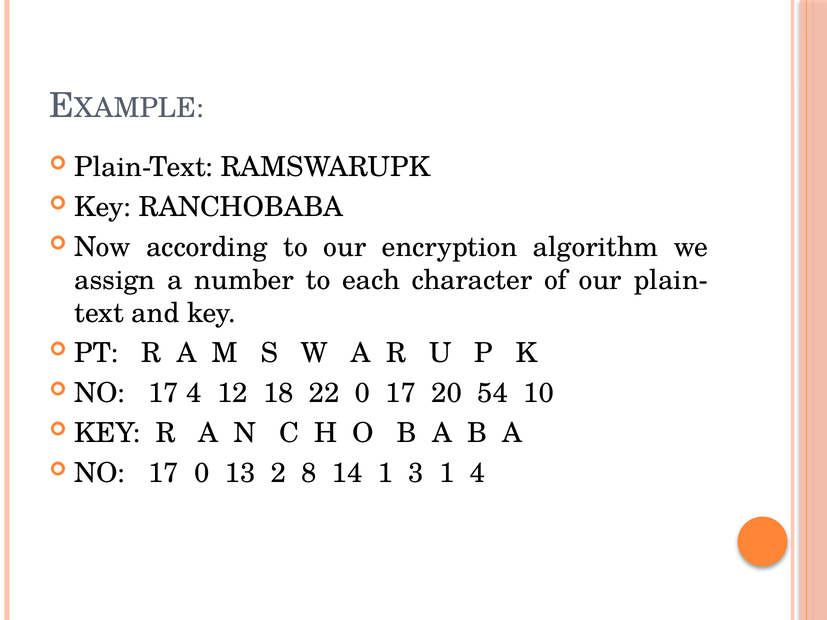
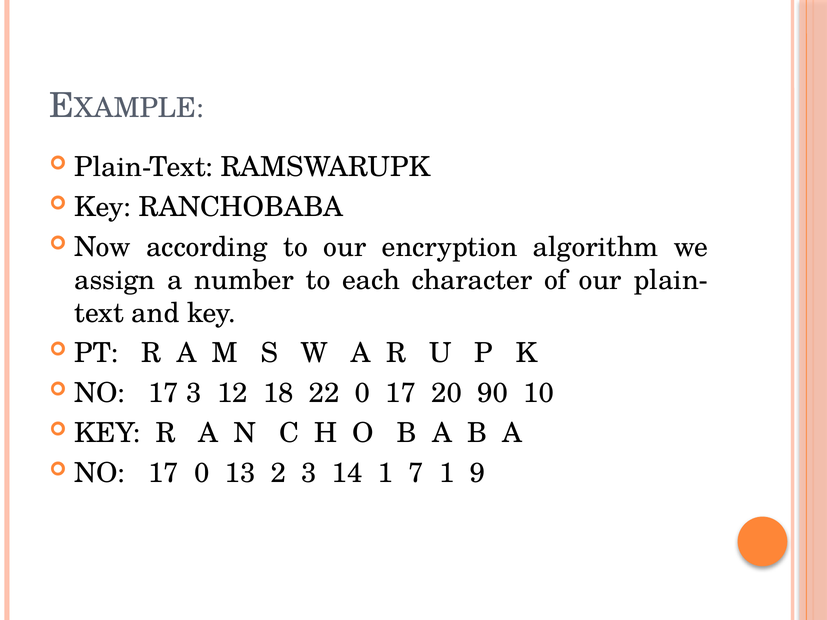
17 4: 4 -> 3
54: 54 -> 90
2 8: 8 -> 3
3: 3 -> 7
1 4: 4 -> 9
